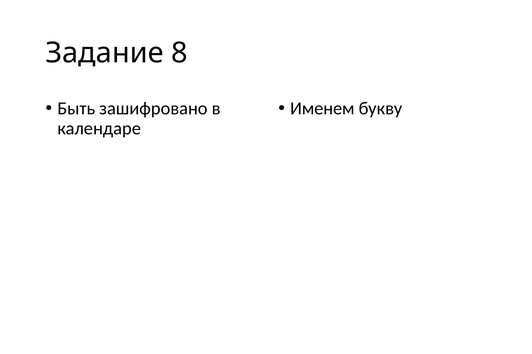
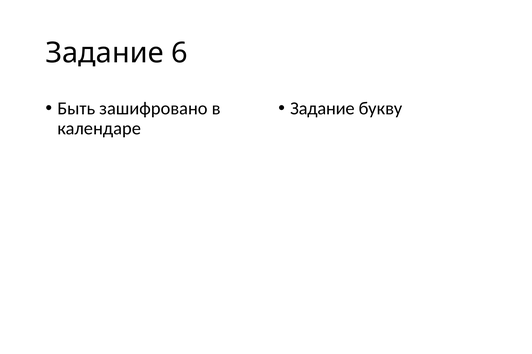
8: 8 -> 6
Именем at (322, 109): Именем -> Задание
